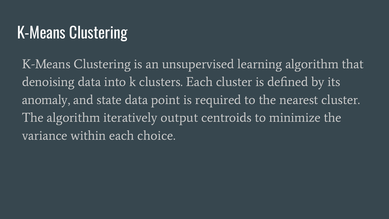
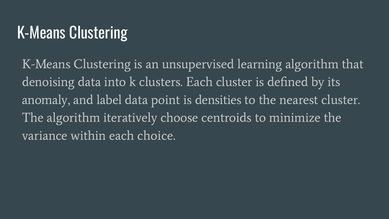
state: state -> label
required: required -> densities
output: output -> choose
